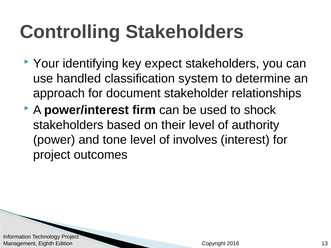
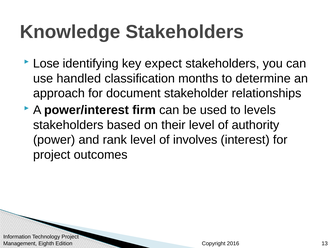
Controlling: Controlling -> Knowledge
Your: Your -> Lose
system: system -> months
shock: shock -> levels
tone: tone -> rank
